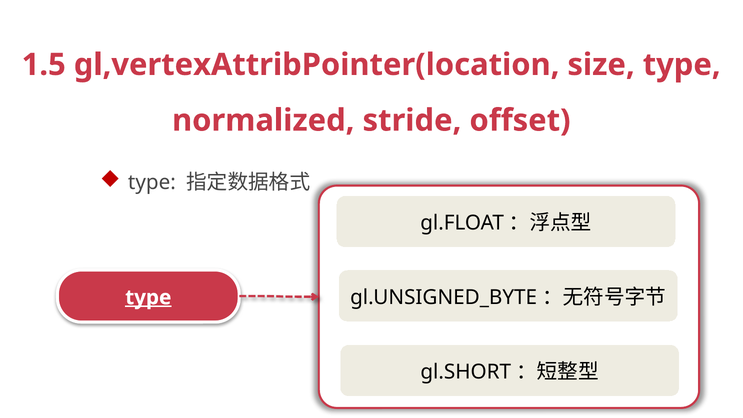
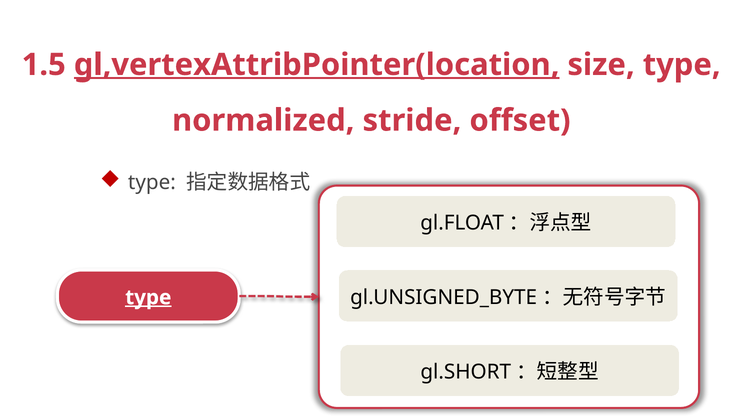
gl,vertexAttribPointer(location underline: none -> present
